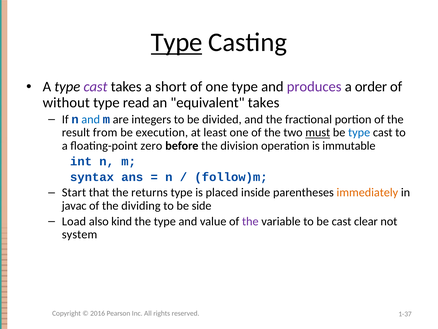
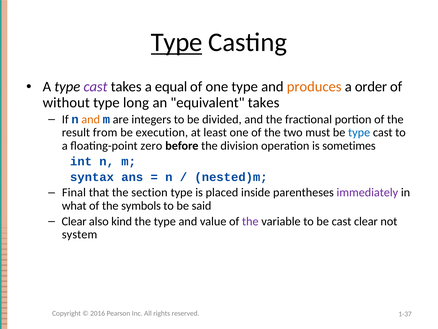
short: short -> equal
produces colour: purple -> orange
read: read -> long
and at (91, 119) colour: blue -> orange
must underline: present -> none
immutable: immutable -> sometimes
follow)m: follow)m -> nested)m
Start: Start -> Final
returns: returns -> section
immediately colour: orange -> purple
javac: javac -> what
dividing: dividing -> symbols
side: side -> said
Load at (74, 221): Load -> Clear
